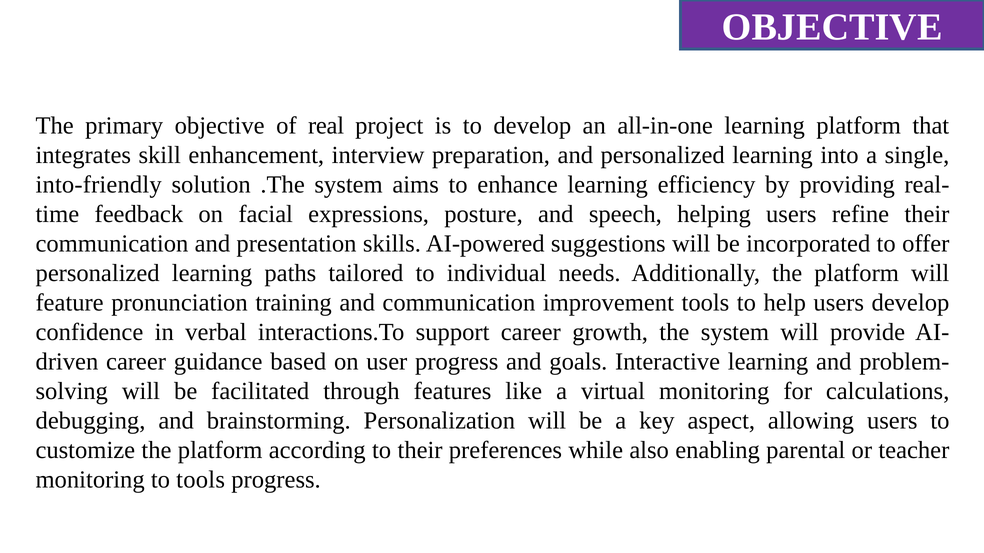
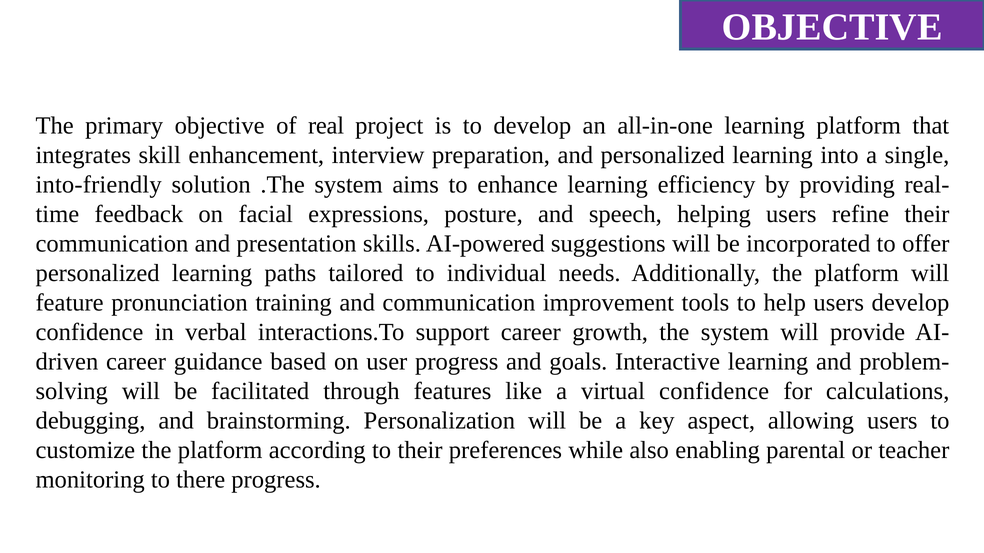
virtual monitoring: monitoring -> confidence
to tools: tools -> there
